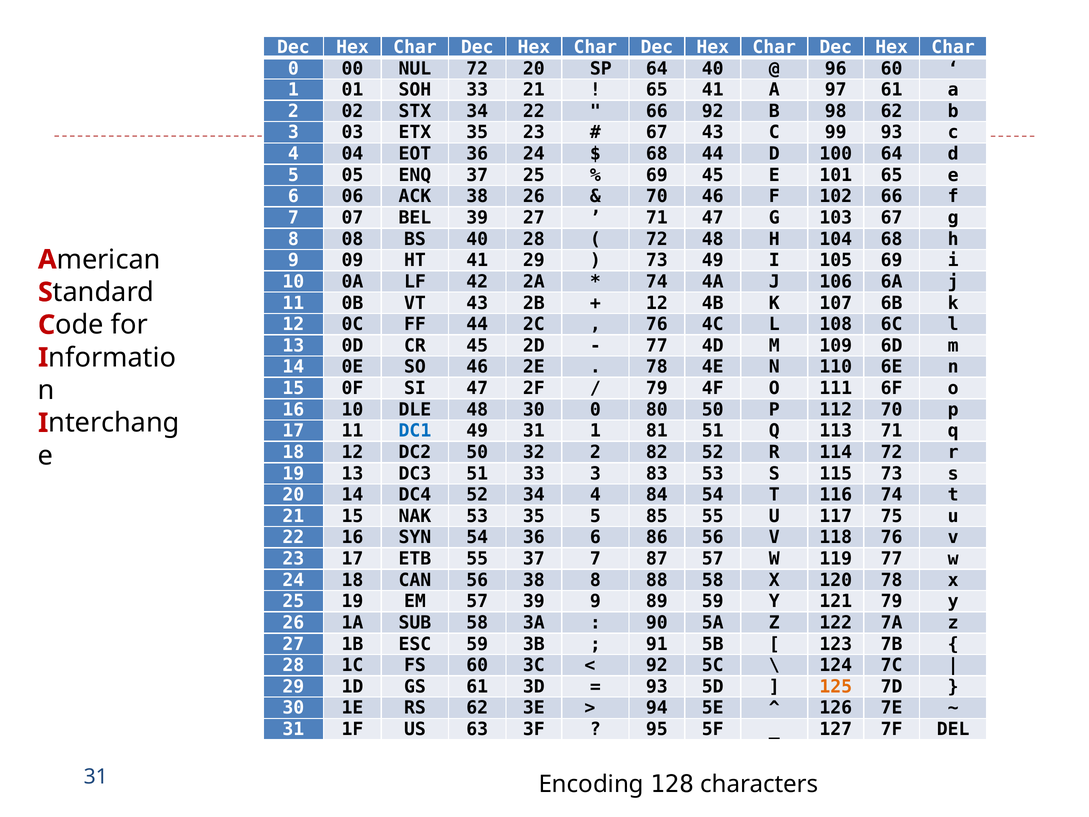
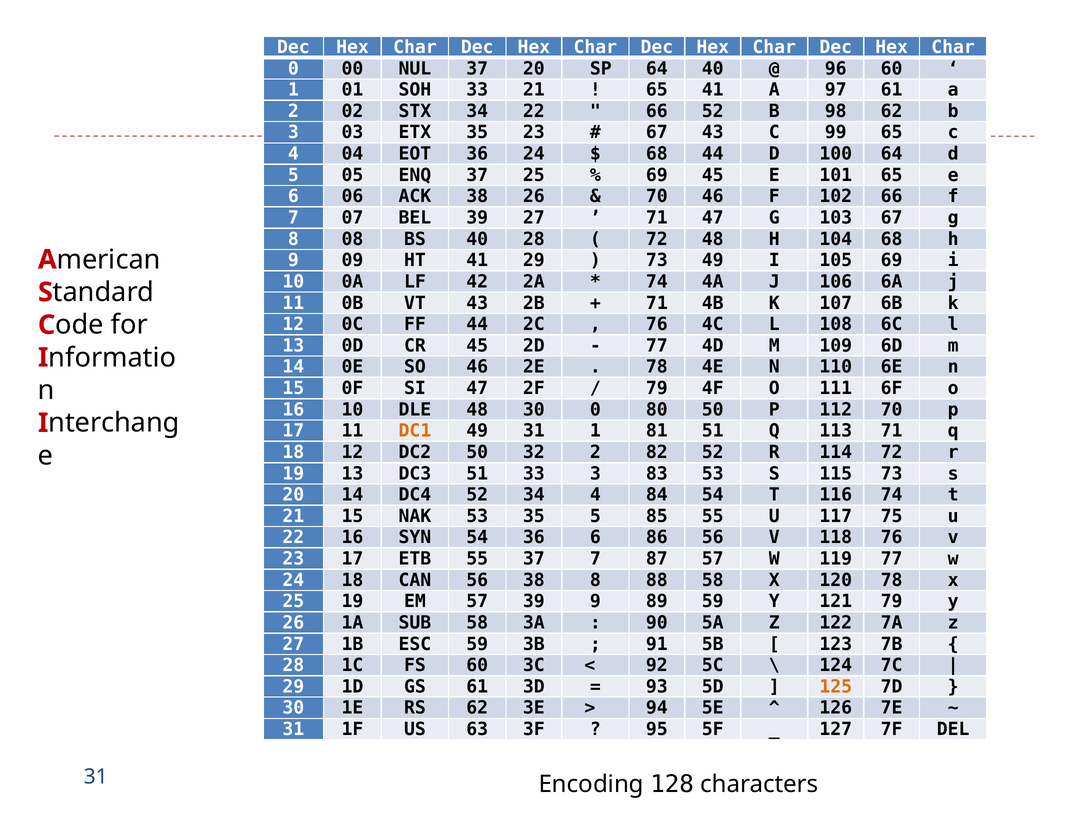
NUL 72: 72 -> 37
66 92: 92 -> 52
99 93: 93 -> 65
12 at (657, 303): 12 -> 71
DC1 colour: blue -> orange
